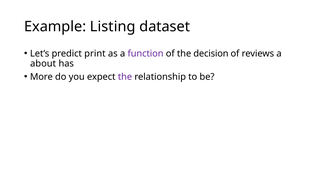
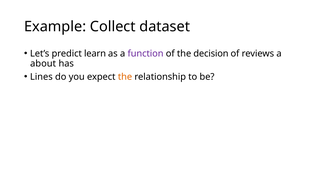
Listing: Listing -> Collect
print: print -> learn
More: More -> Lines
the at (125, 77) colour: purple -> orange
